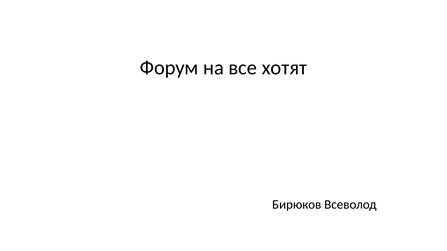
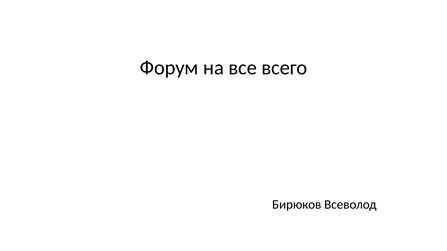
хотят: хотят -> всего
